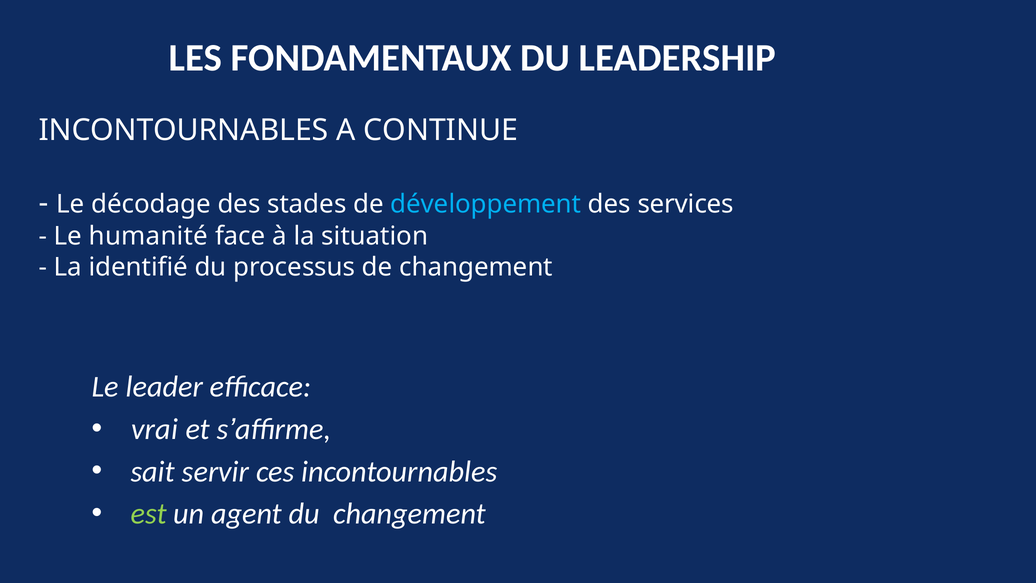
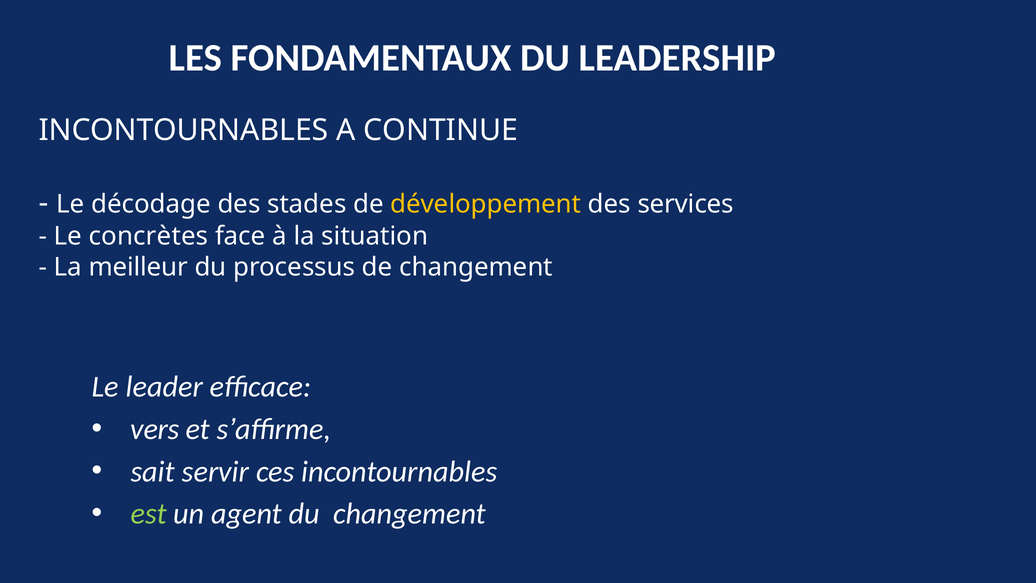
développement colour: light blue -> yellow
humanité: humanité -> concrètes
identifié: identifié -> meilleur
vrai: vrai -> vers
